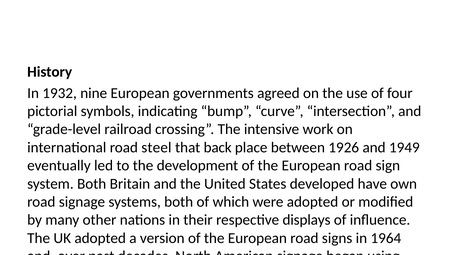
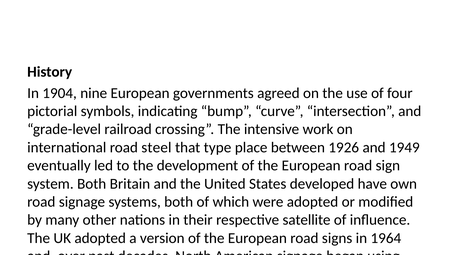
1932: 1932 -> 1904
back: back -> type
displays: displays -> satellite
